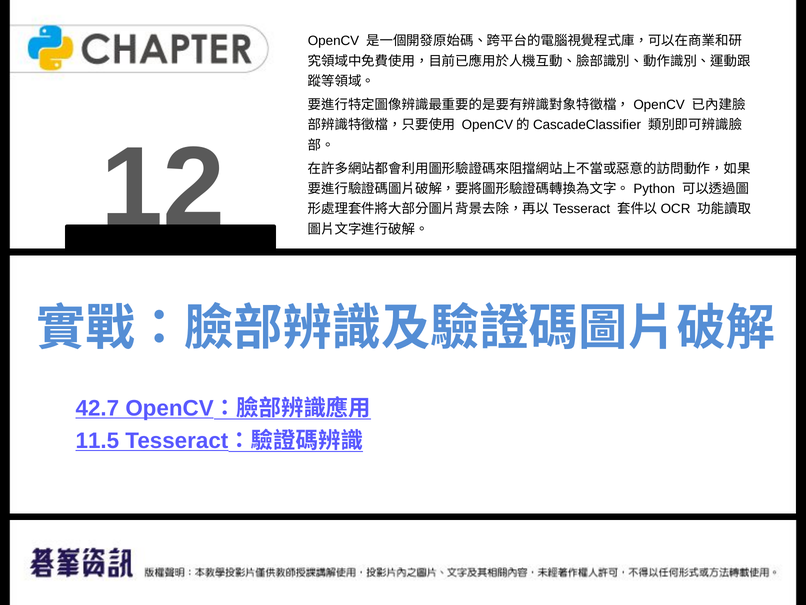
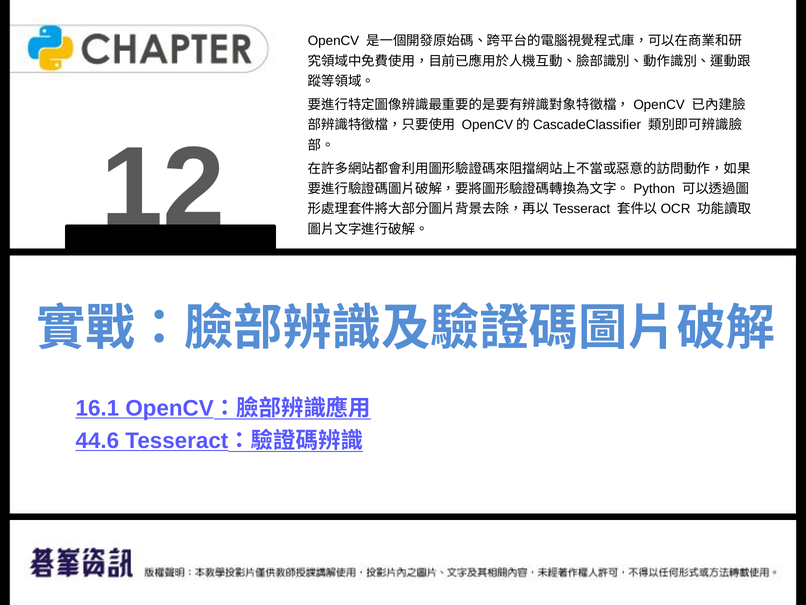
42.7: 42.7 -> 16.1
11.5: 11.5 -> 44.6
